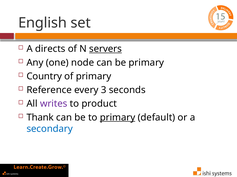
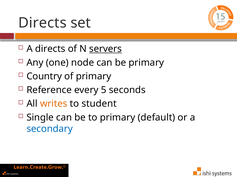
English at (43, 23): English -> Directs
3: 3 -> 5
writes colour: purple -> orange
product: product -> student
Thank: Thank -> Single
primary at (118, 118) underline: present -> none
